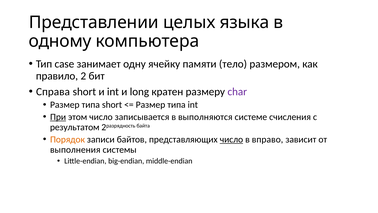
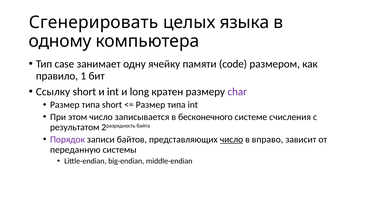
Представлении: Представлении -> Сгенерировать
тело: тело -> code
2: 2 -> 1
Справа: Справа -> Ссылку
При underline: present -> none
выполняются: выполняются -> бесконечного
Порядок colour: orange -> purple
выполнения: выполнения -> переданную
